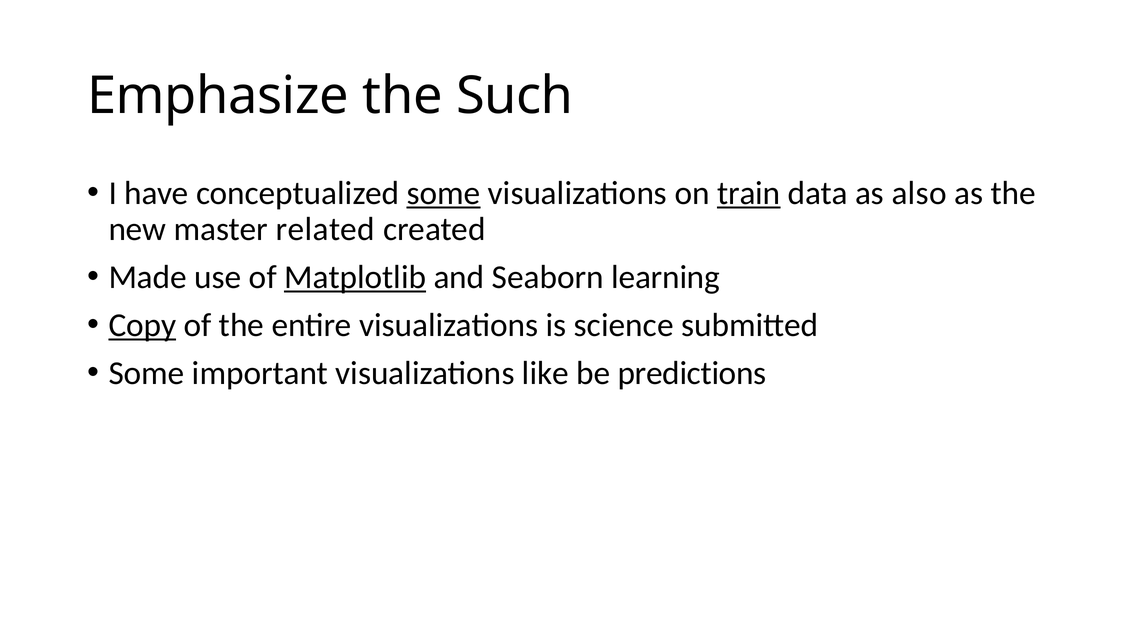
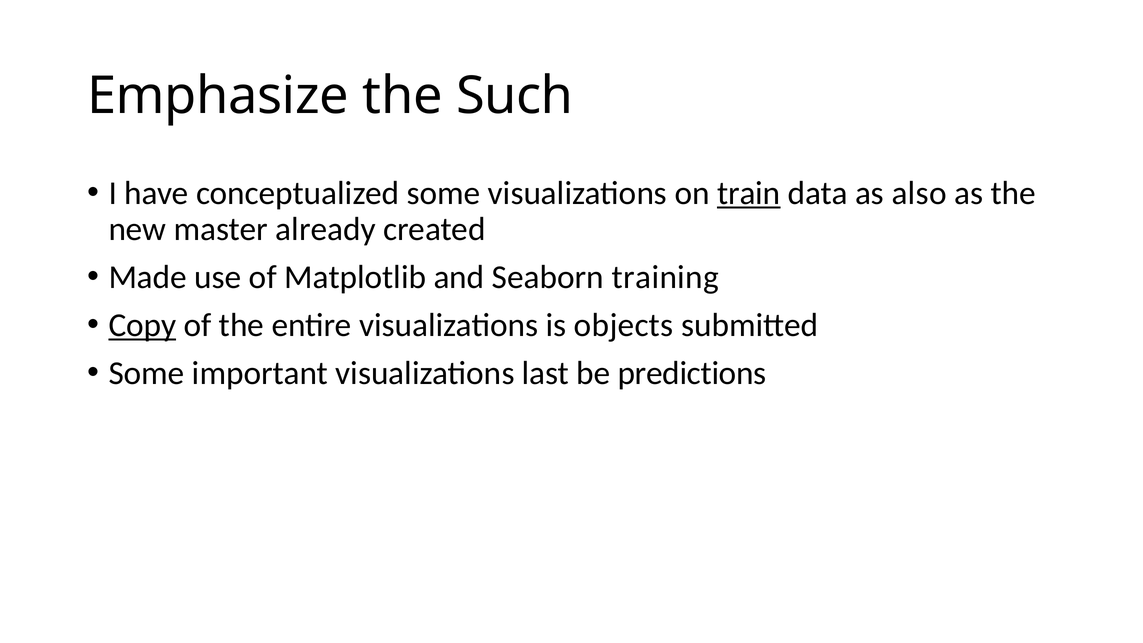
some at (443, 193) underline: present -> none
related: related -> already
Matplotlib underline: present -> none
learning: learning -> training
science: science -> objects
like: like -> last
